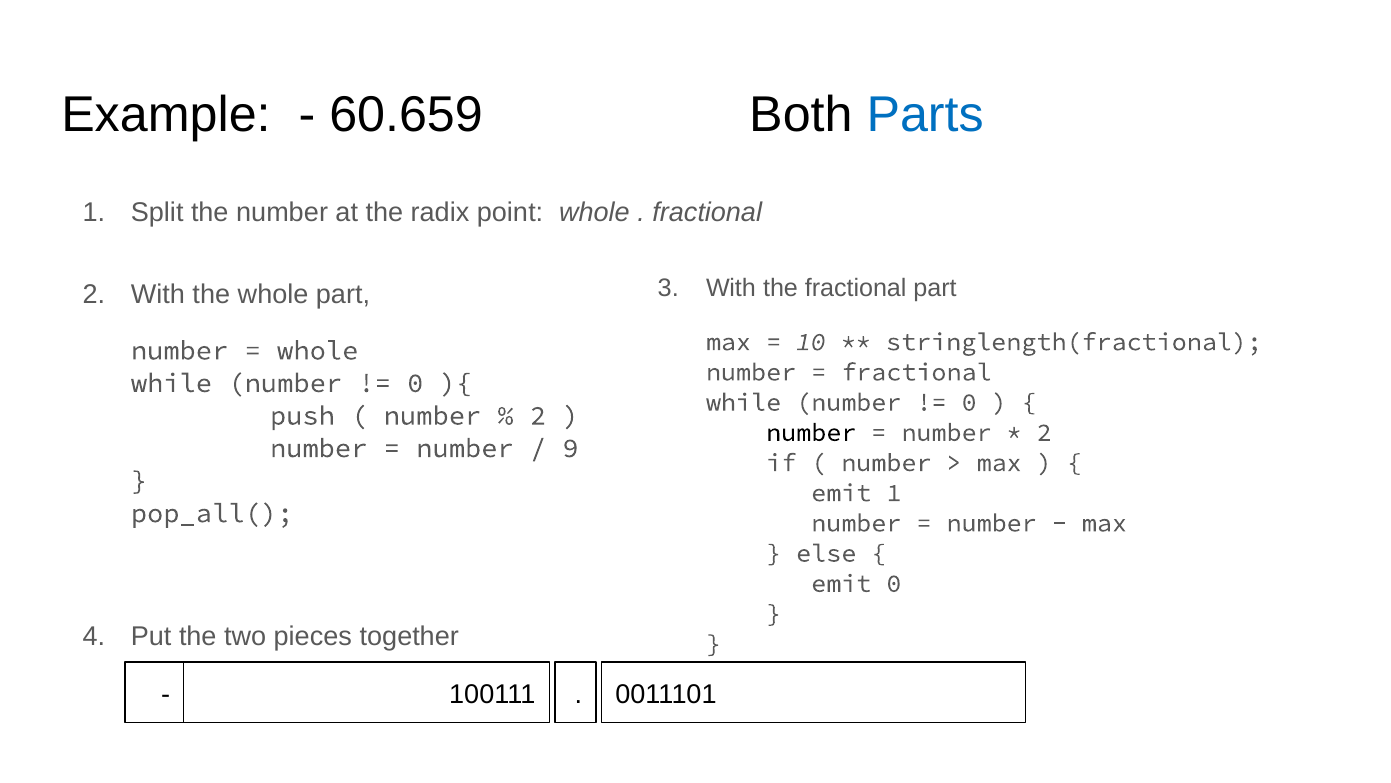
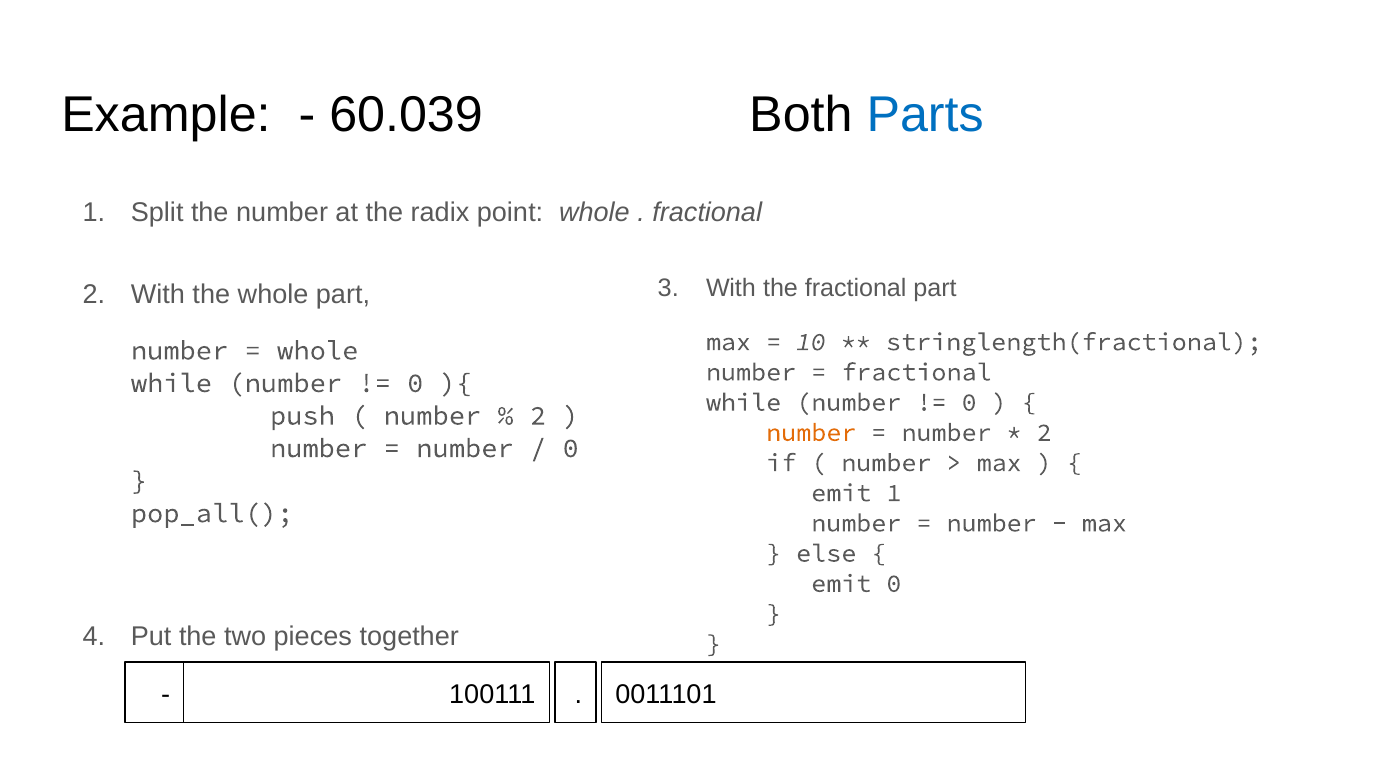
60.659: 60.659 -> 60.039
number at (811, 432) colour: black -> orange
9 at (571, 448): 9 -> 0
